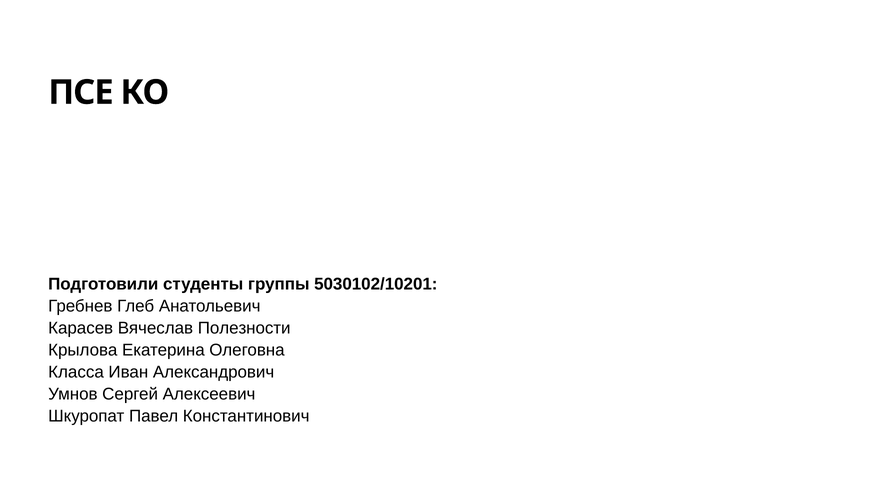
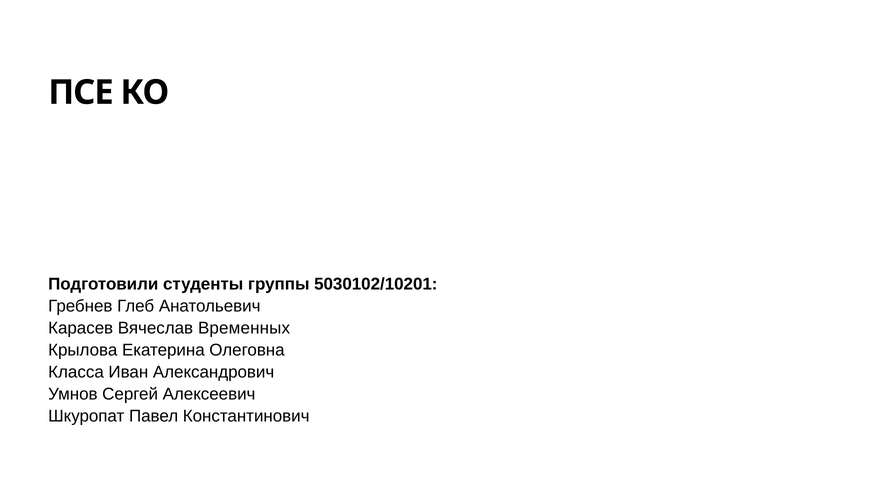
Полезности: Полезности -> Временных
